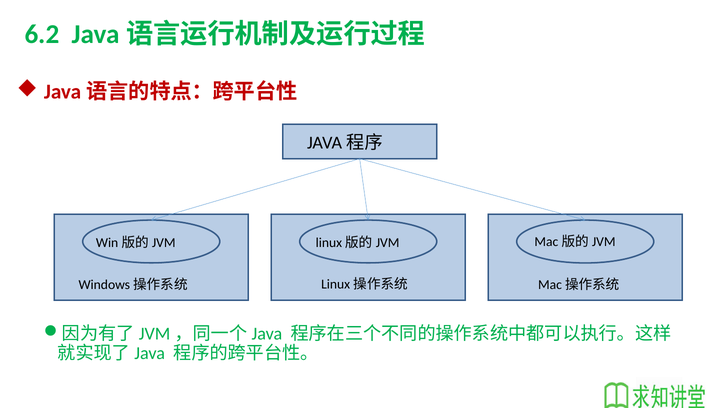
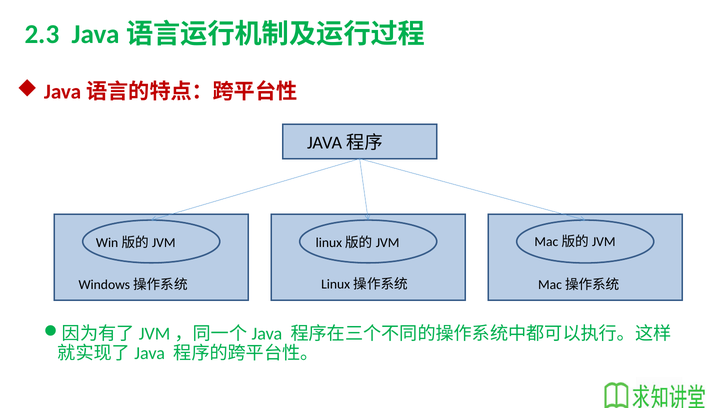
6.2: 6.2 -> 2.3
